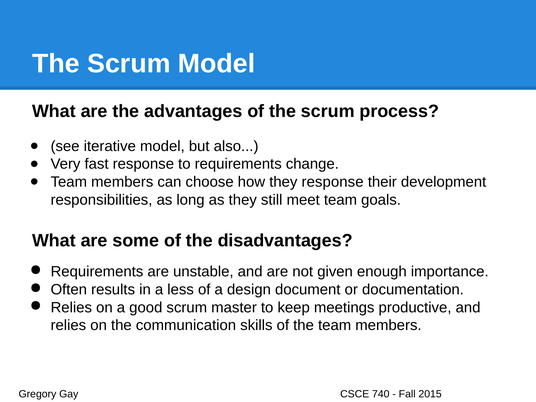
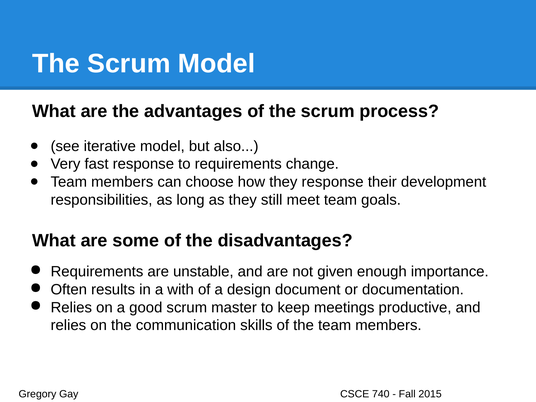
less: less -> with
